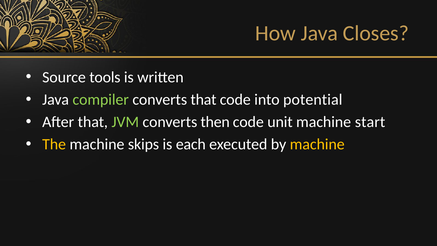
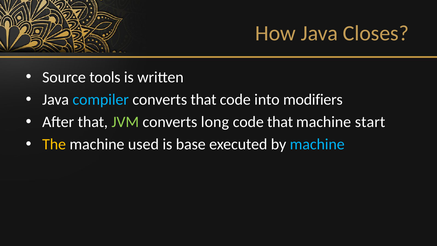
compiler colour: light green -> light blue
potential: potential -> modifiers
then: then -> long
code unit: unit -> that
skips: skips -> used
each: each -> base
machine at (317, 144) colour: yellow -> light blue
